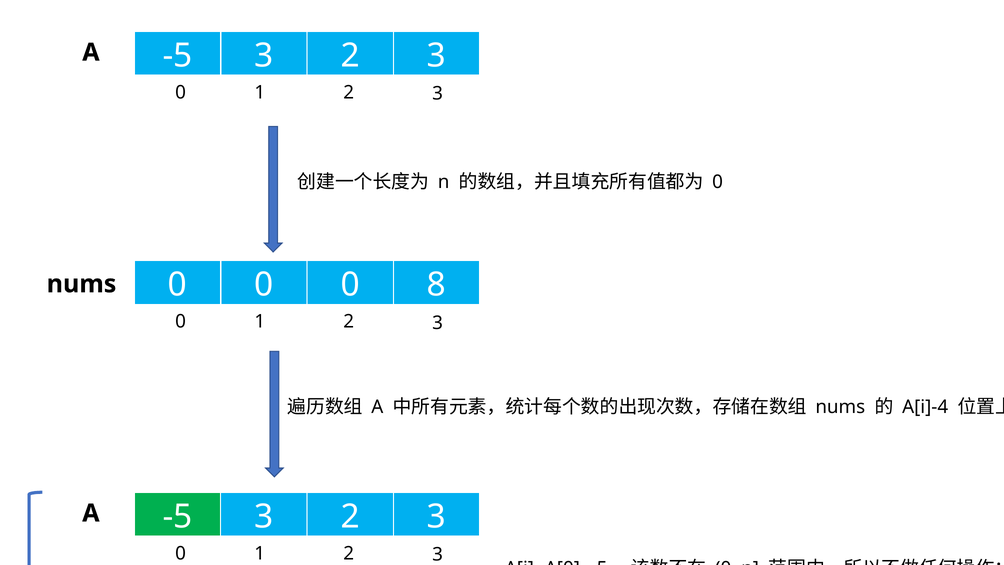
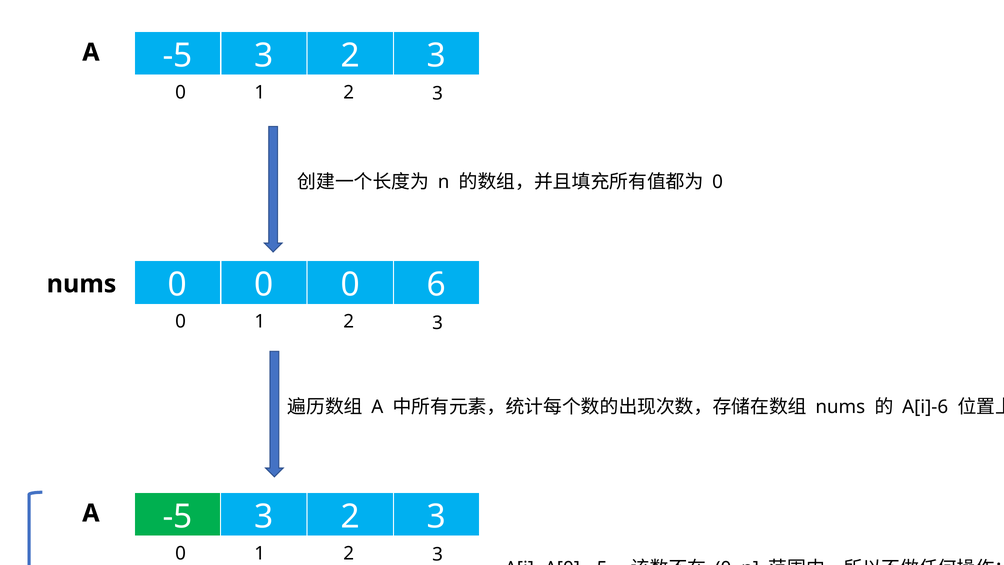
8: 8 -> 6
A[i]-4: A[i]-4 -> A[i]-6
